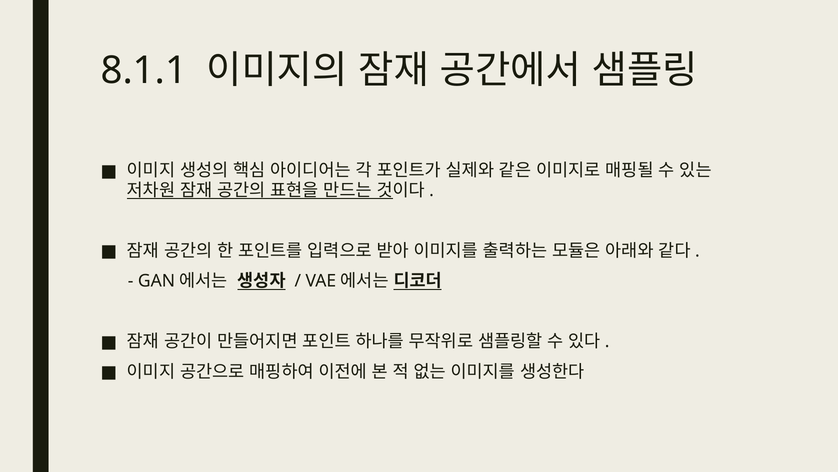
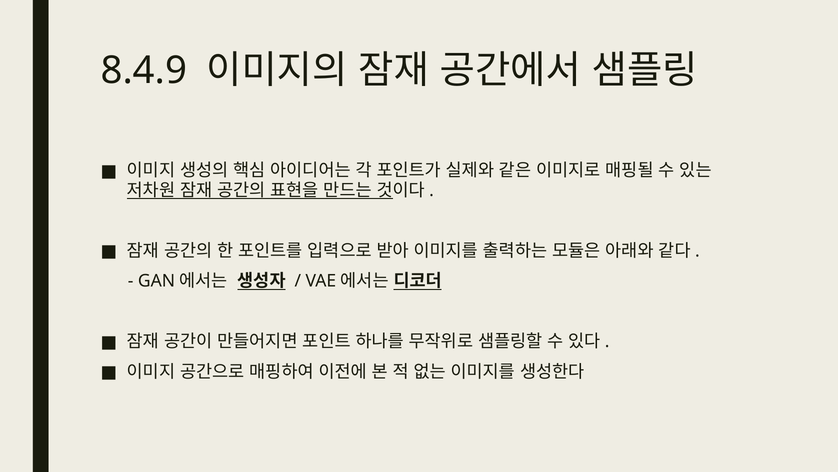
8.1.1: 8.1.1 -> 8.4.9
